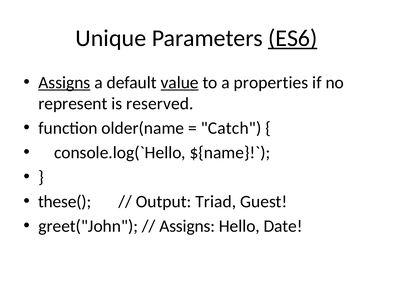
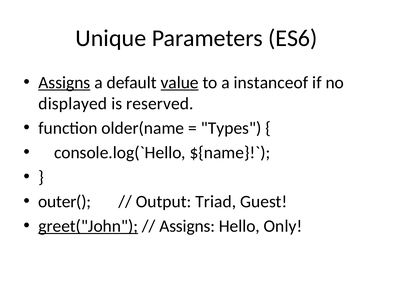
ES6 underline: present -> none
properties: properties -> instanceof
represent: represent -> displayed
Catch: Catch -> Types
these(: these( -> outer(
greet("John underline: none -> present
Date: Date -> Only
